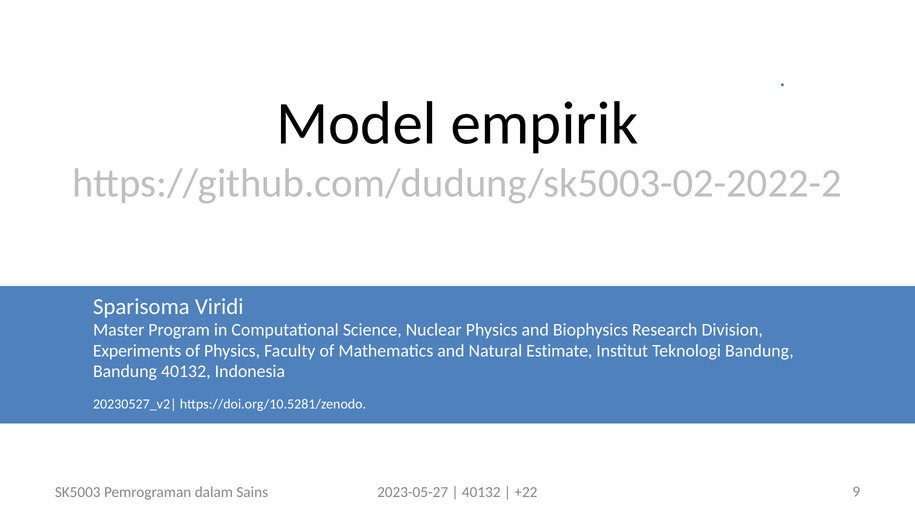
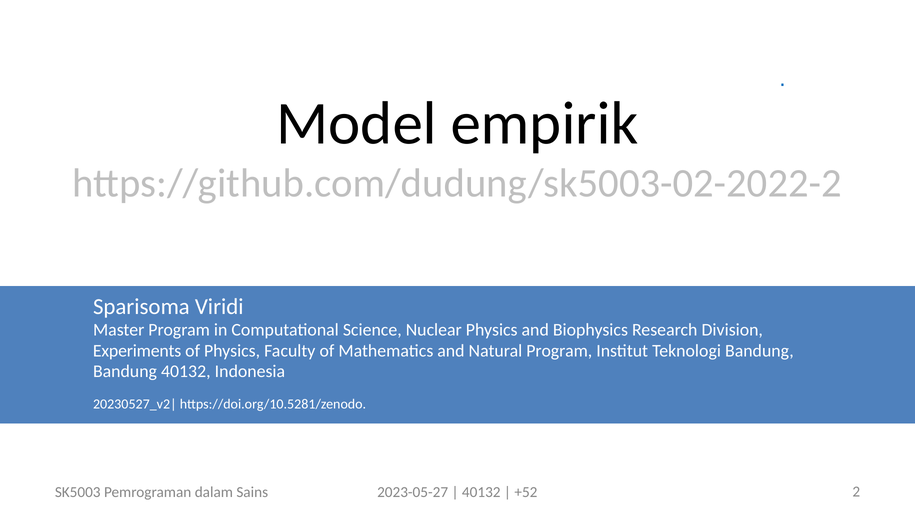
Natural Estimate: Estimate -> Program
+22: +22 -> +52
9: 9 -> 2
